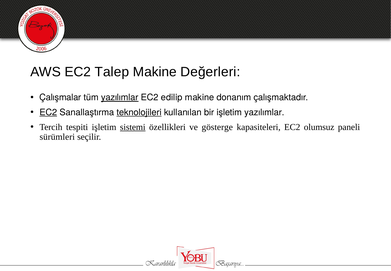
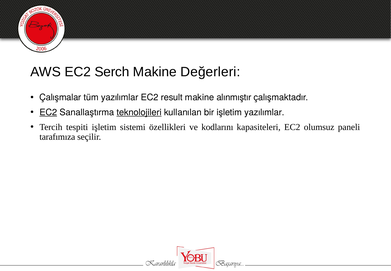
Talep: Talep -> Serch
yazılımlar at (120, 97) underline: present -> none
edilip: edilip -> result
donanım: donanım -> alınmıştır
sistemi underline: present -> none
gösterge: gösterge -> kodlarını
sürümleri: sürümleri -> tarafımıza
